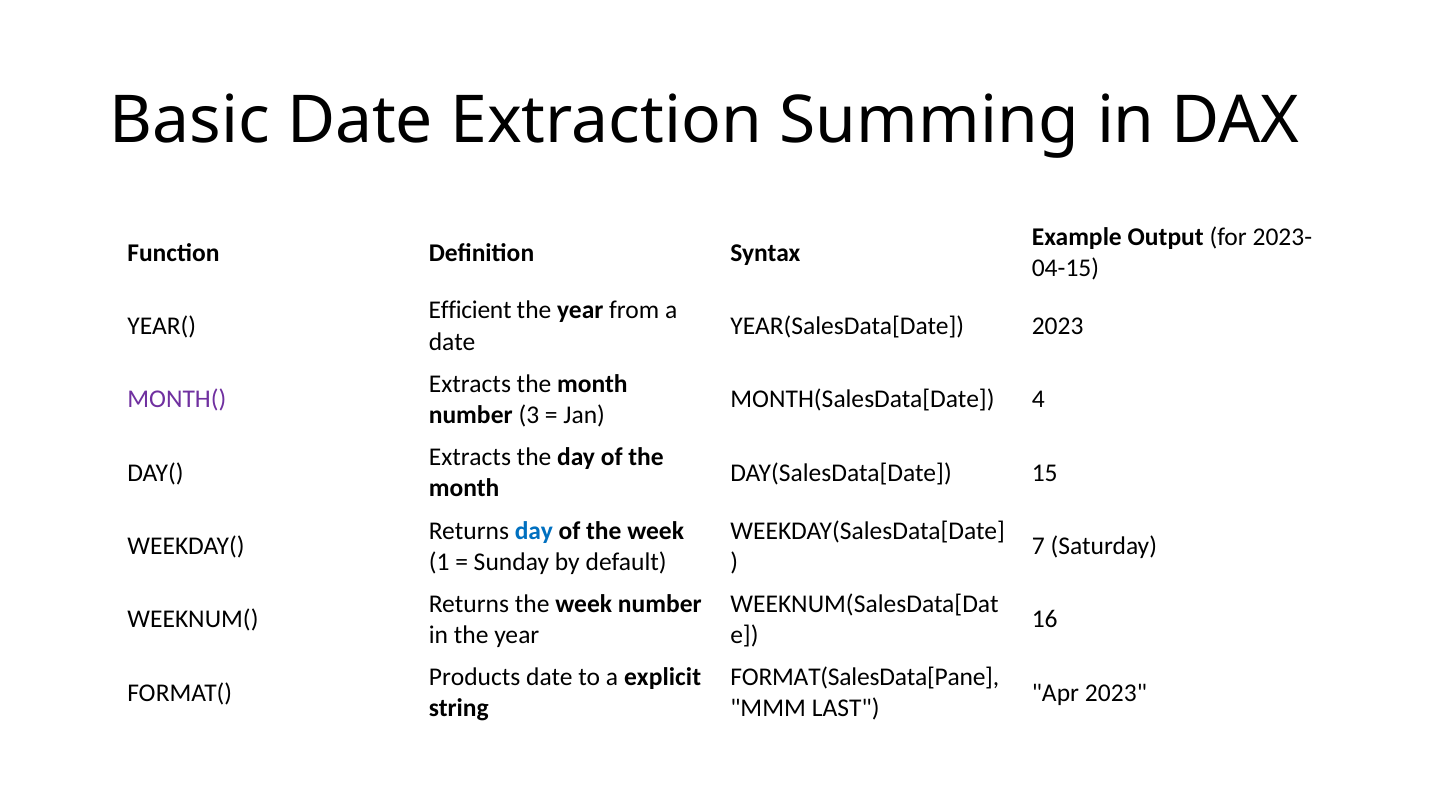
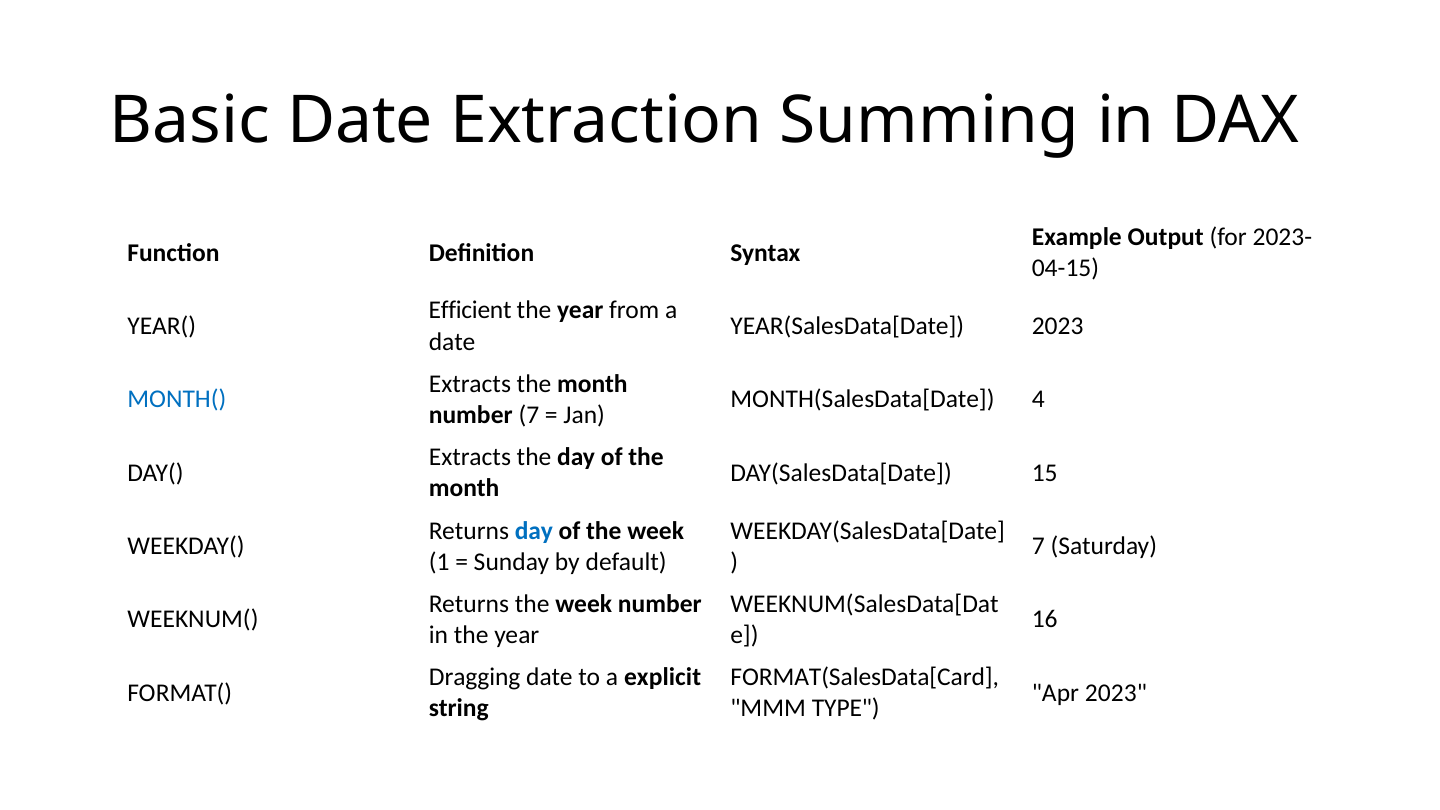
MONTH( colour: purple -> blue
number 3: 3 -> 7
Products: Products -> Dragging
FORMAT(SalesData[Pane: FORMAT(SalesData[Pane -> FORMAT(SalesData[Card
LAST: LAST -> TYPE
